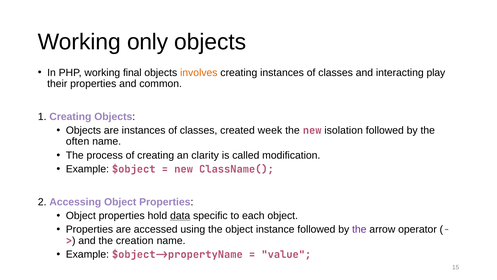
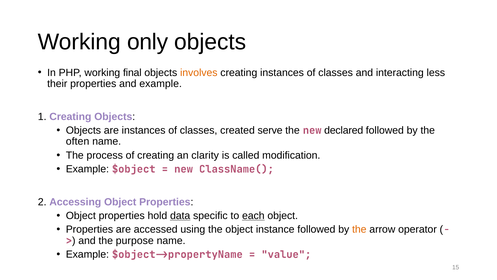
play: play -> less
and common: common -> example
week: week -> serve
isolation: isolation -> declared
each underline: none -> present
the at (359, 229) colour: purple -> orange
creation: creation -> purpose
